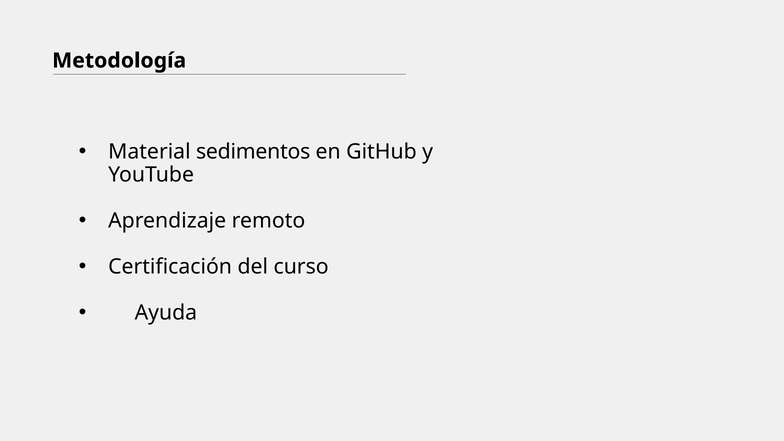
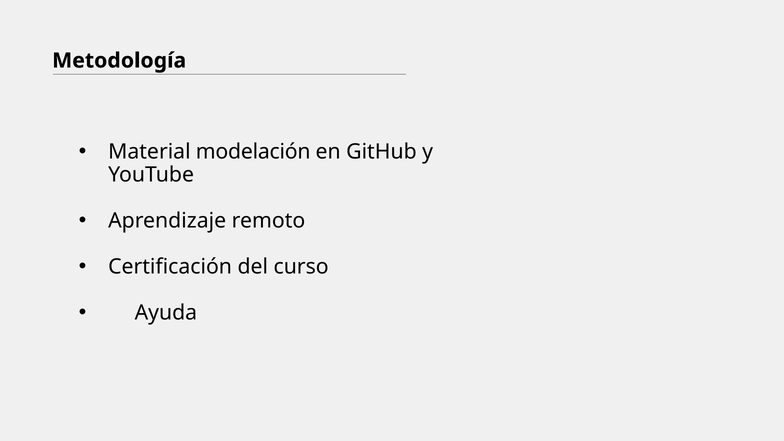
sedimentos: sedimentos -> modelación
